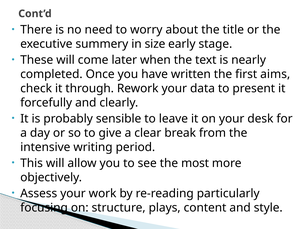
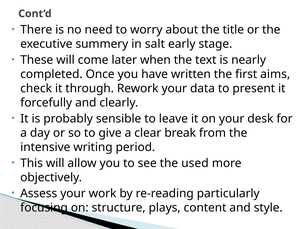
size: size -> salt
most: most -> used
